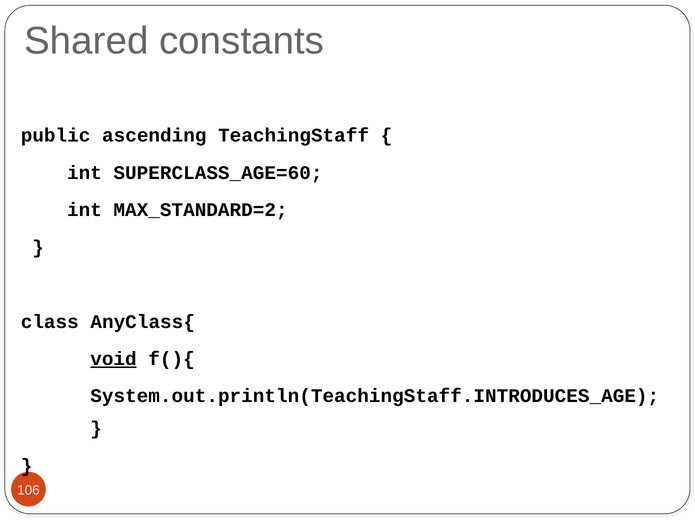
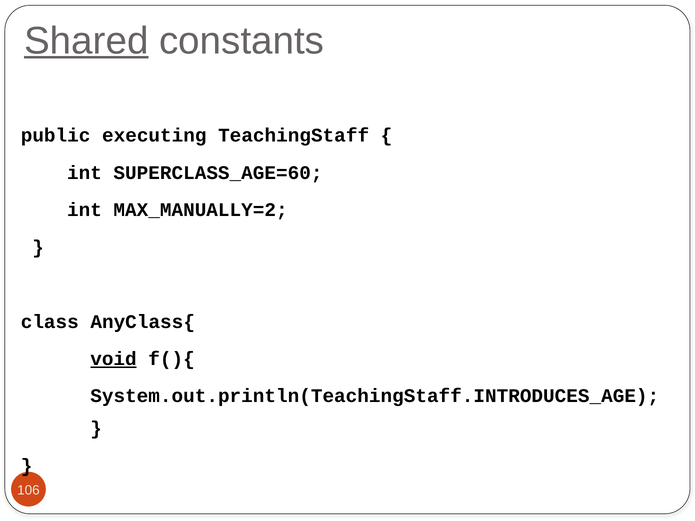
Shared underline: none -> present
ascending: ascending -> executing
MAX_STANDARD=2: MAX_STANDARD=2 -> MAX_MANUALLY=2
